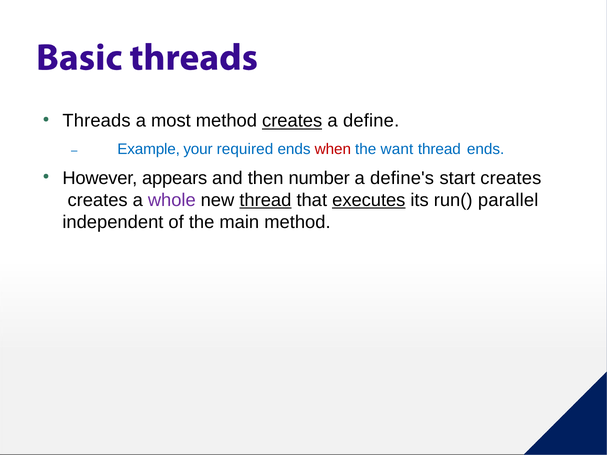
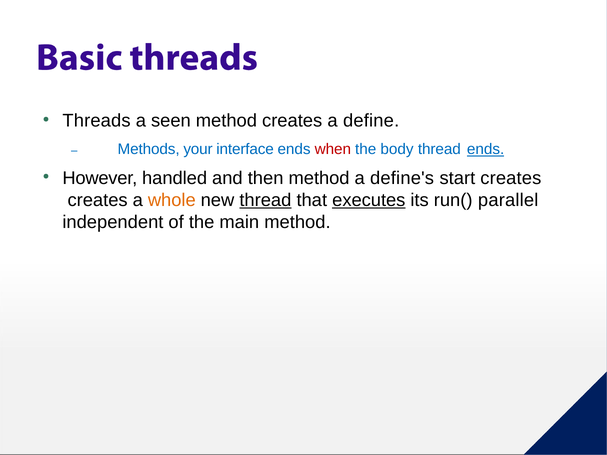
most: most -> seen
creates at (292, 121) underline: present -> none
Example: Example -> Methods
required: required -> interface
want: want -> body
ends at (486, 150) underline: none -> present
appears: appears -> handled
then number: number -> method
whole colour: purple -> orange
